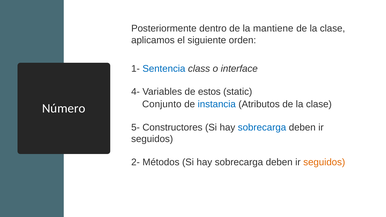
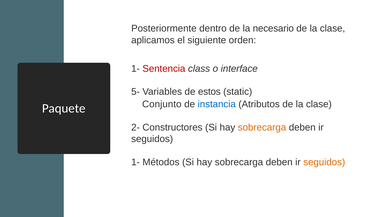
mantiene: mantiene -> necesario
Sentencia colour: blue -> red
4-: 4- -> 5-
Número: Número -> Paquete
5-: 5- -> 2-
sobrecarga at (262, 128) colour: blue -> orange
2- at (136, 162): 2- -> 1-
